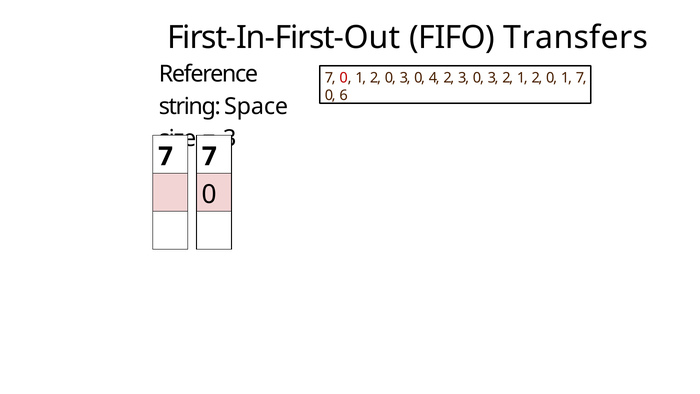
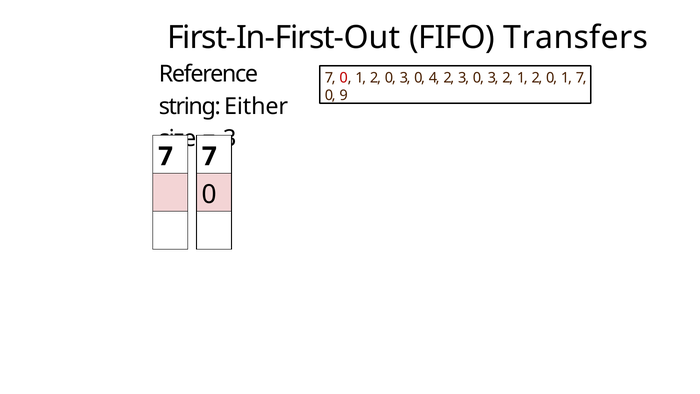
6: 6 -> 9
Space: Space -> Either
